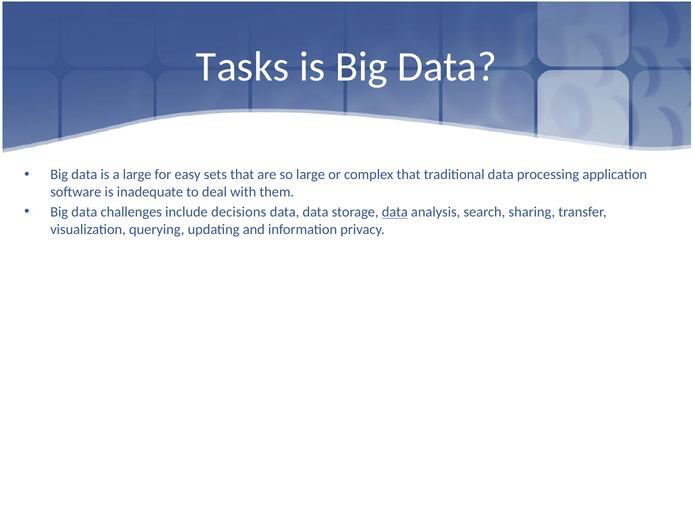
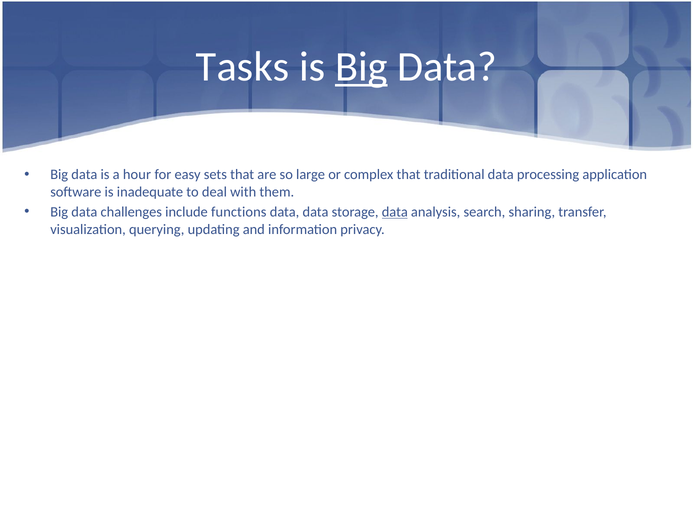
Big at (361, 67) underline: none -> present
a large: large -> hour
decisions: decisions -> functions
